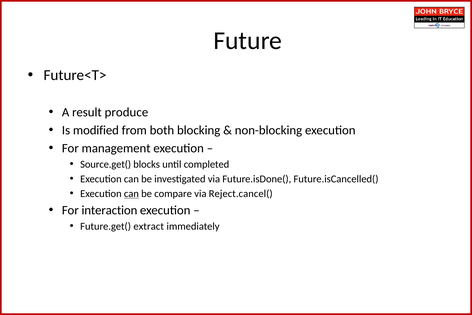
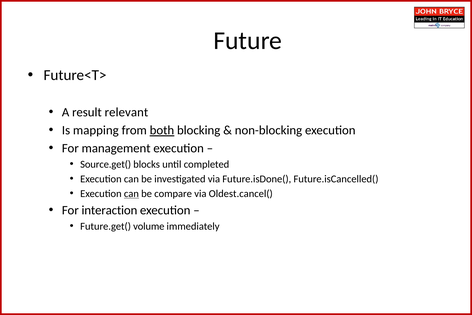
produce: produce -> relevant
modified: modified -> mapping
both underline: none -> present
Reject.cancel(: Reject.cancel( -> Oldest.cancel(
extract: extract -> volume
